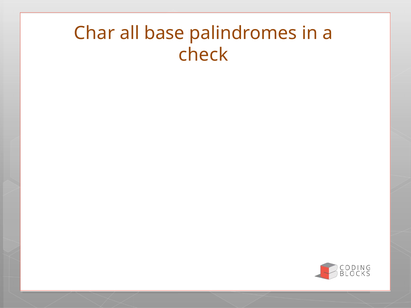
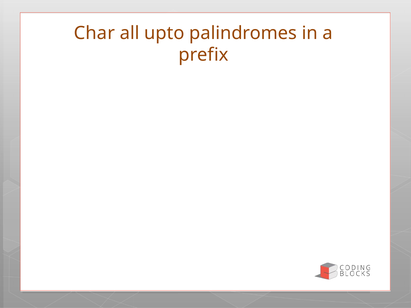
base: base -> upto
check: check -> prefix
